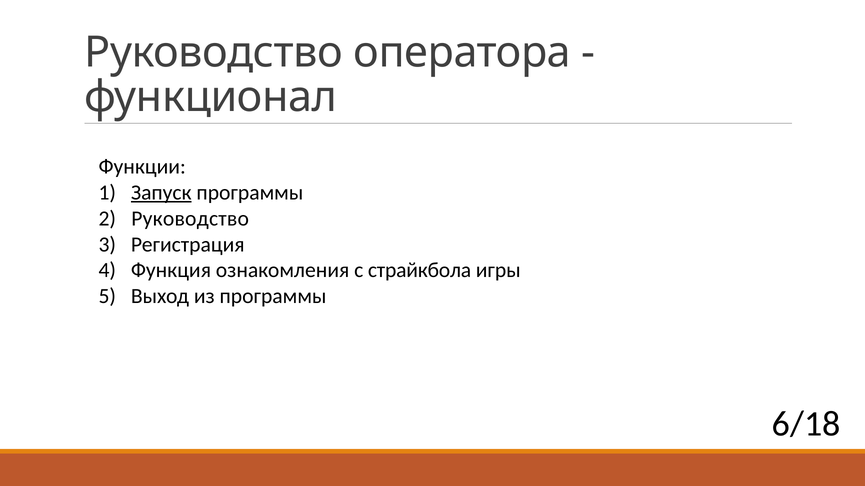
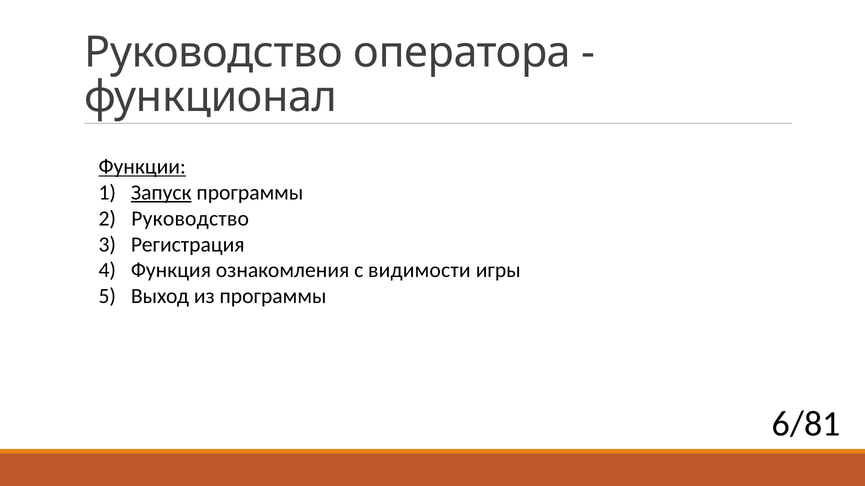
Функции underline: none -> present
страйкбола: страйкбола -> видимости
6/18: 6/18 -> 6/81
